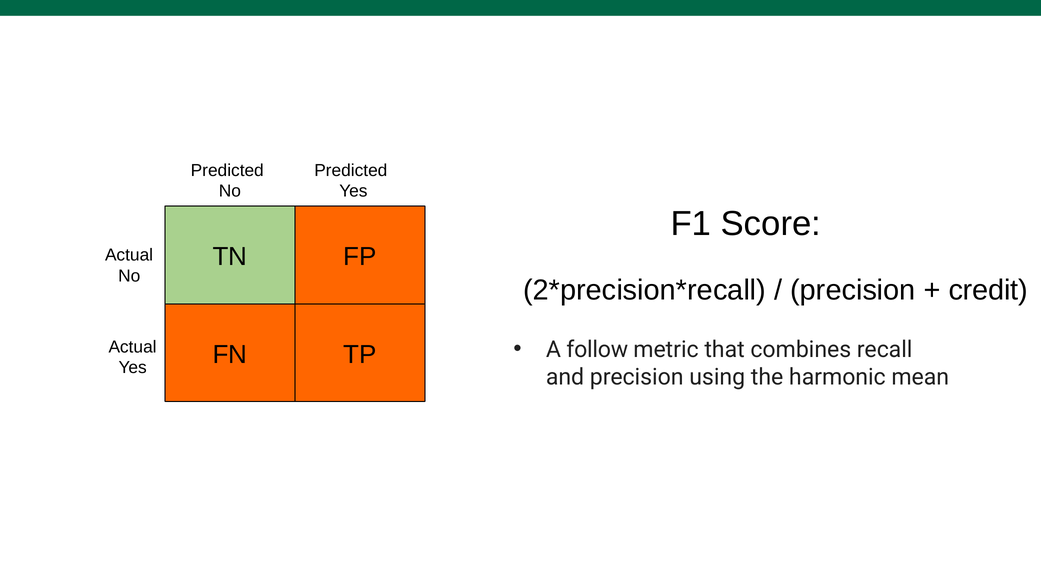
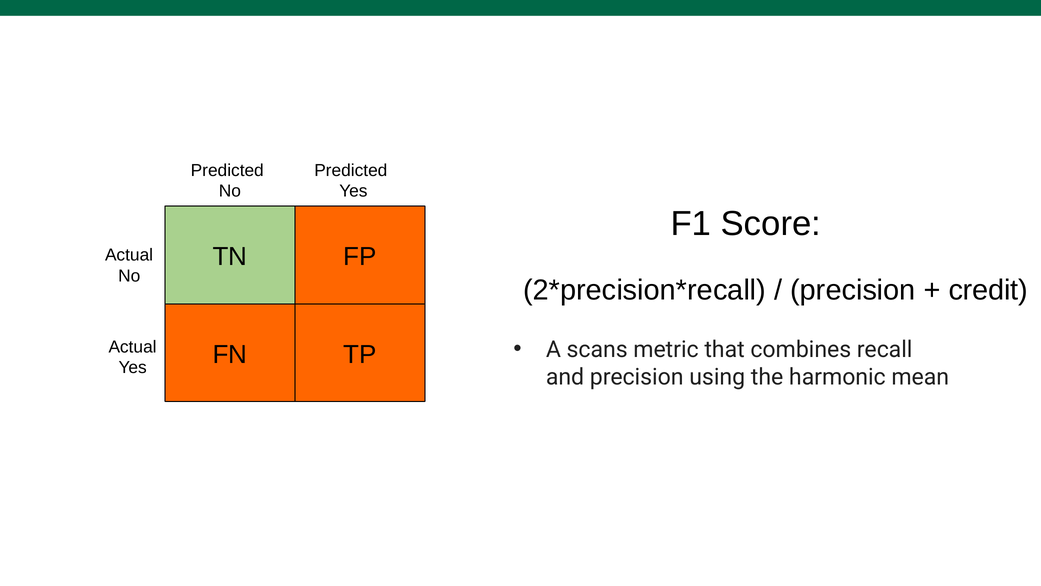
follow: follow -> scans
